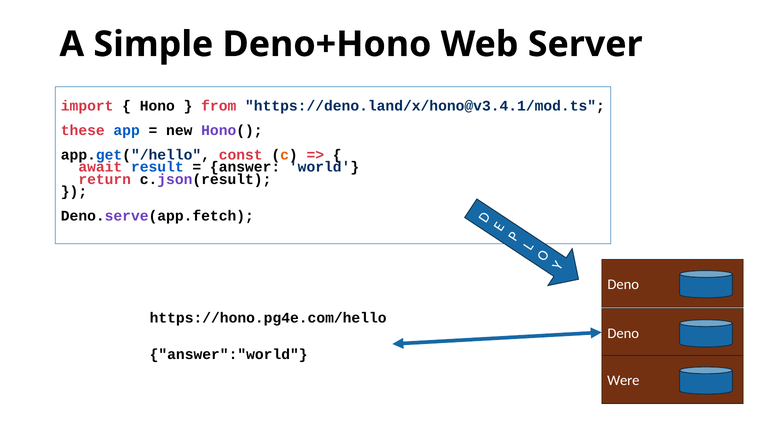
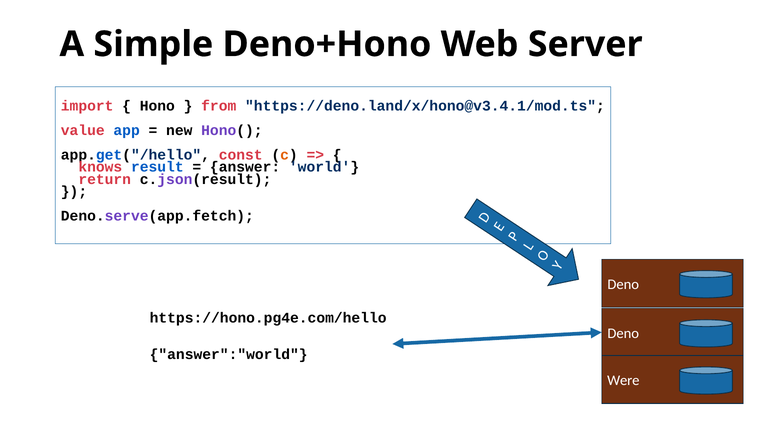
these: these -> value
await: await -> knows
